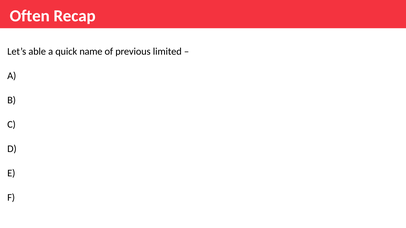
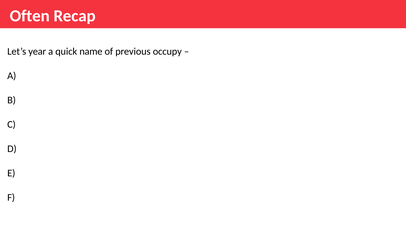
able: able -> year
limited: limited -> occupy
